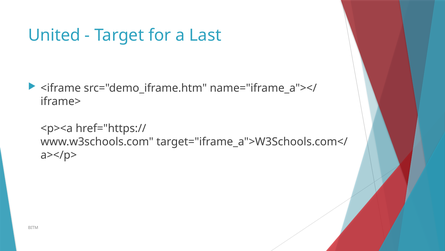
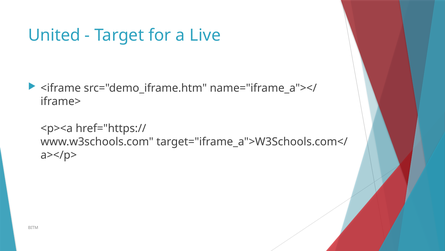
Last: Last -> Live
